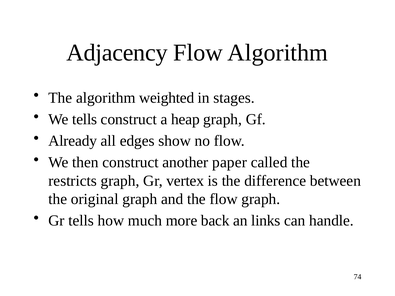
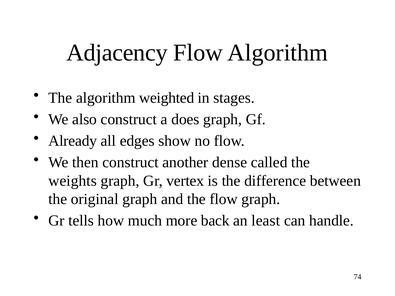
We tells: tells -> also
heap: heap -> does
paper: paper -> dense
restricts: restricts -> weights
links: links -> least
